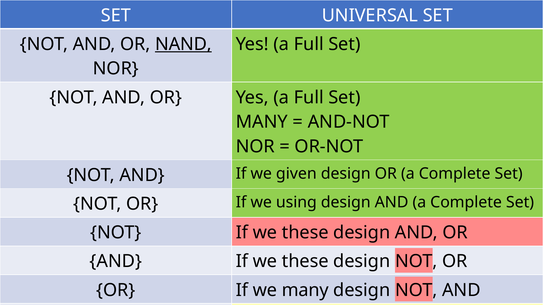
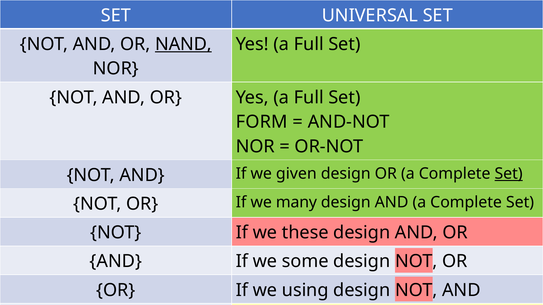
MANY at (262, 122): MANY -> FORM
Set at (509, 174) underline: none -> present
using: using -> many
AND If we these: these -> some
we many: many -> using
